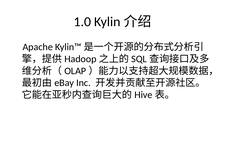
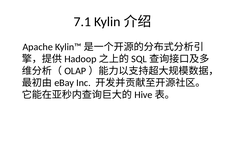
1.0: 1.0 -> 7.1
